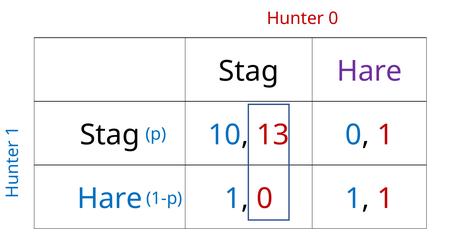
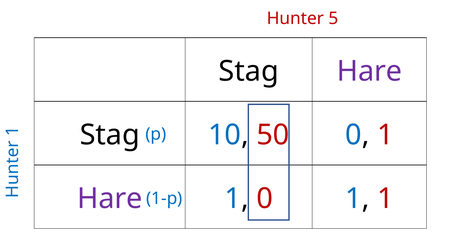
Hunter 0: 0 -> 5
13: 13 -> 50
Hare at (110, 198) colour: blue -> purple
